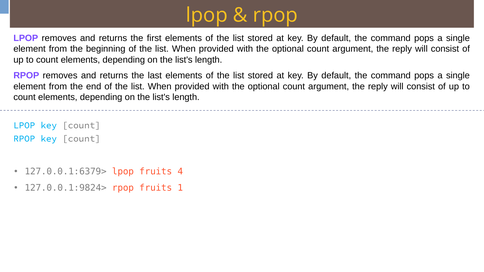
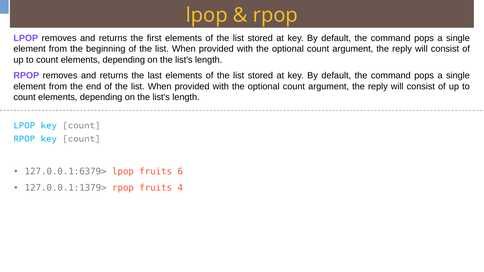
4: 4 -> 6
127.0.0.1:9824>: 127.0.0.1:9824> -> 127.0.0.1:1379>
1: 1 -> 4
